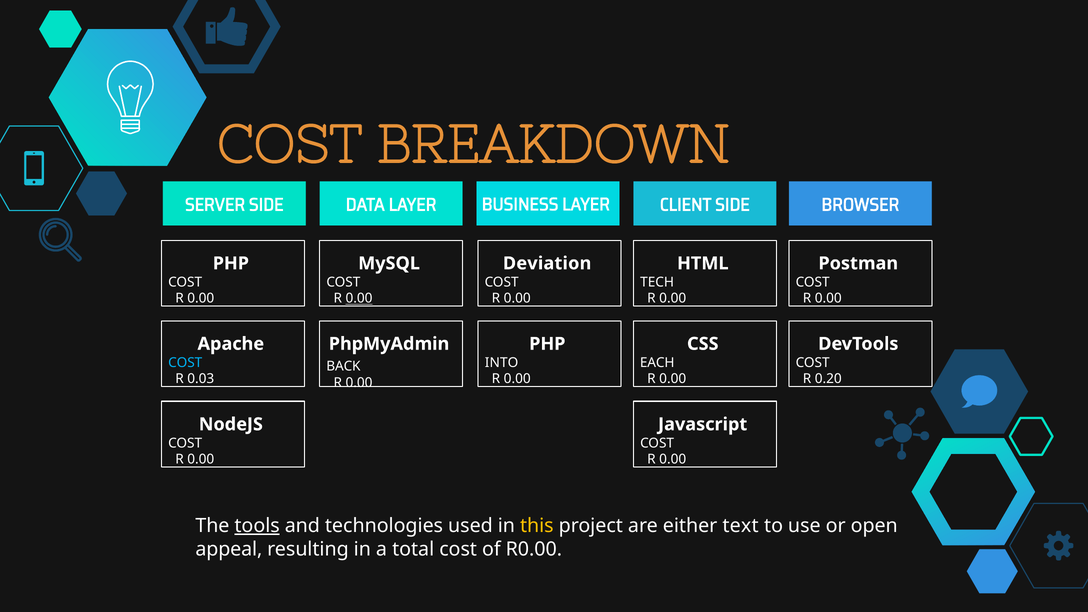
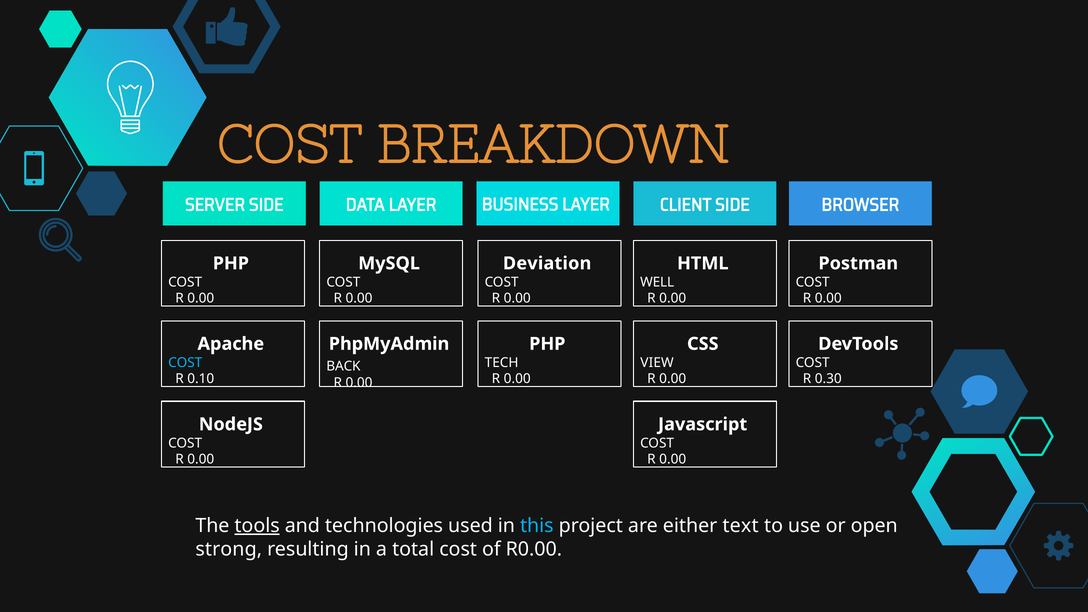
TECH: TECH -> WELL
0.00 at (359, 298) underline: present -> none
INTO: INTO -> TECH
EACH: EACH -> VIEW
0.03: 0.03 -> 0.10
0.20: 0.20 -> 0.30
this colour: yellow -> light blue
appeal: appeal -> strong
